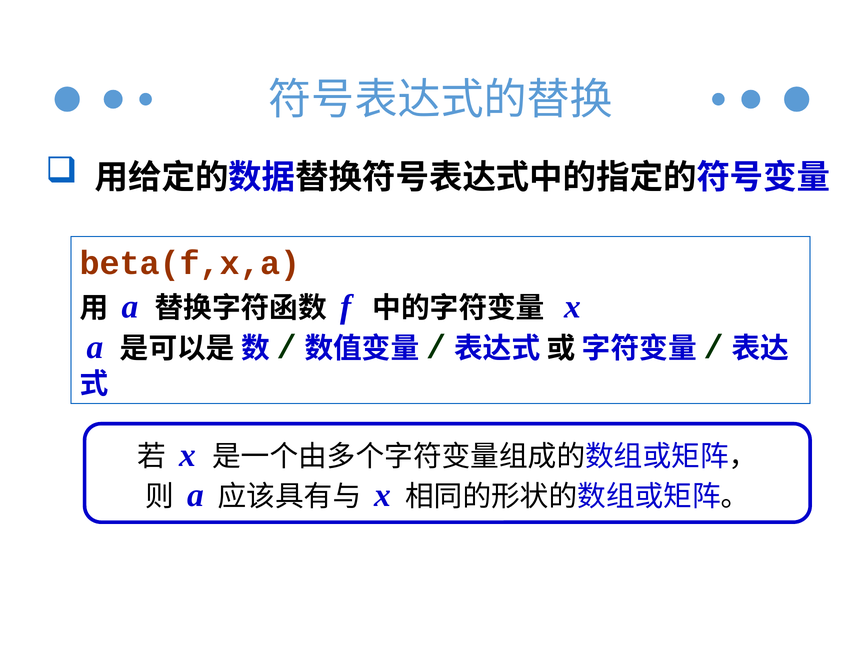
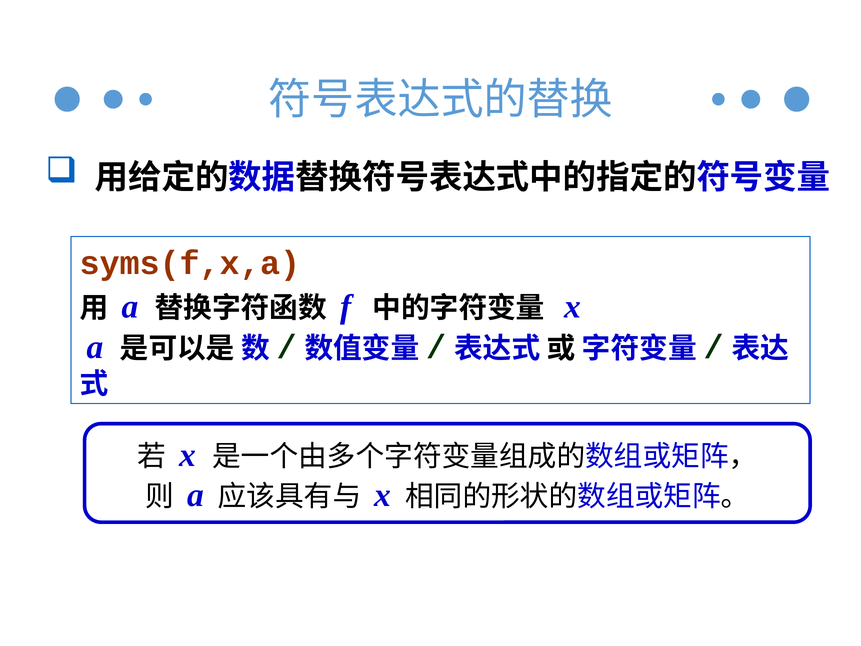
beta(f,x,a: beta(f,x,a -> syms(f,x,a
